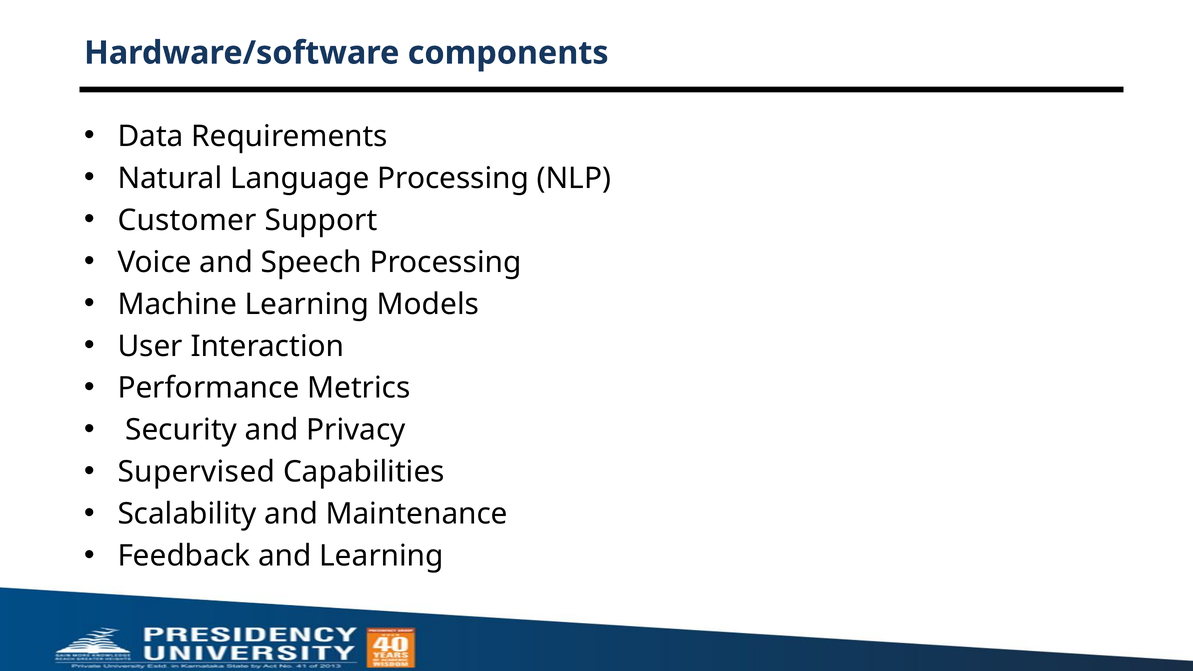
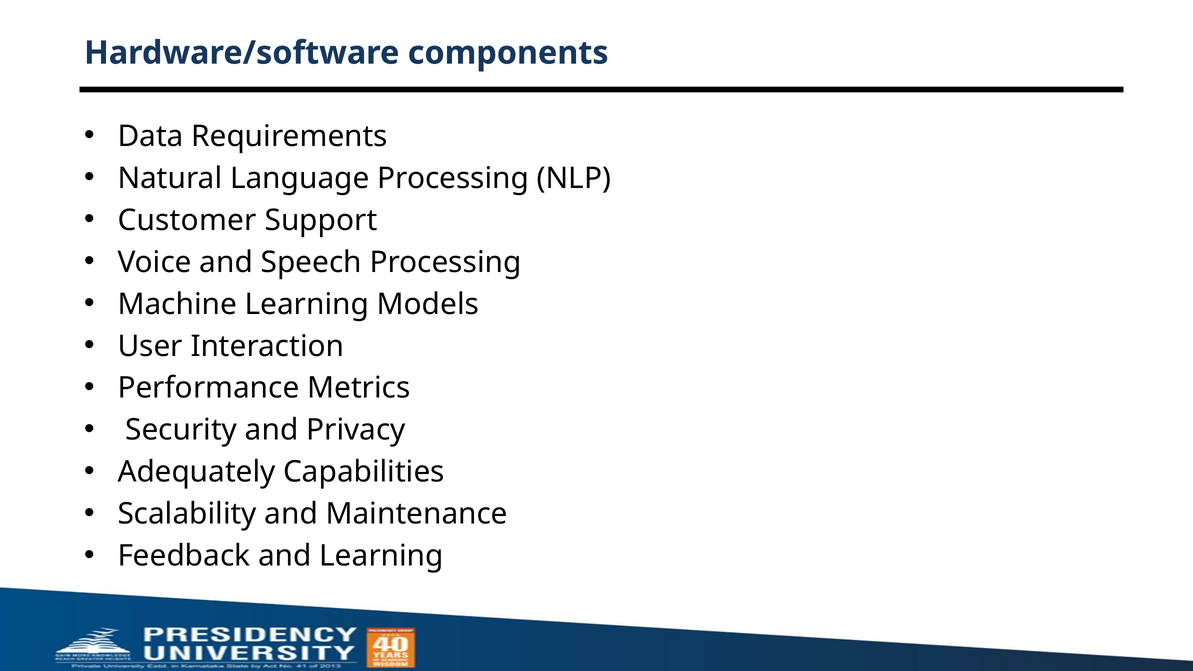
Supervised: Supervised -> Adequately
